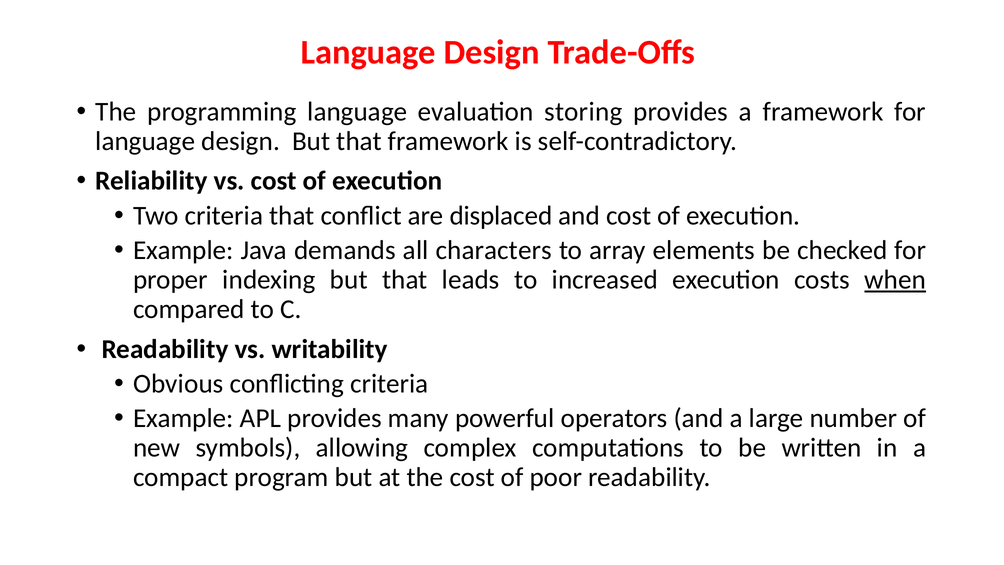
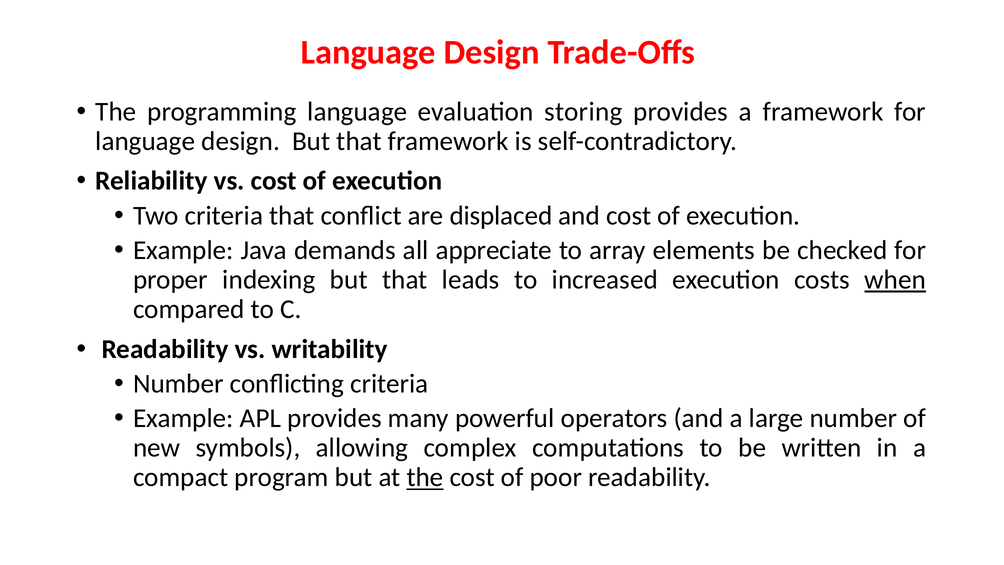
characters: characters -> appreciate
Obvious at (178, 384): Obvious -> Number
the at (425, 477) underline: none -> present
